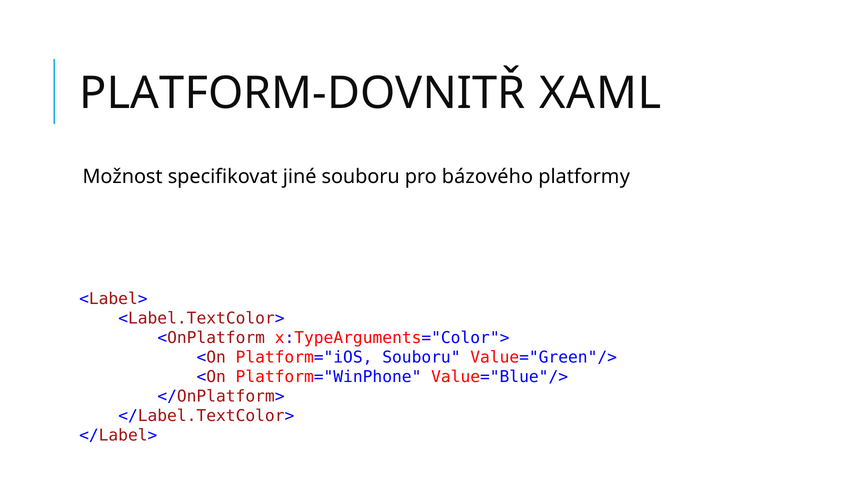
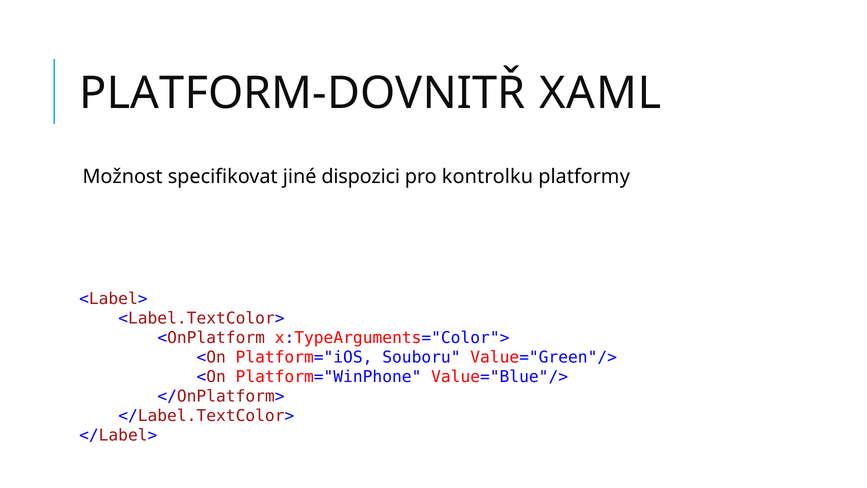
jiné souboru: souboru -> dispozici
bázového: bázového -> kontrolku
